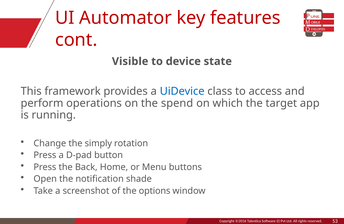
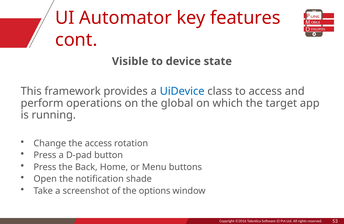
spend: spend -> global
the simply: simply -> access
